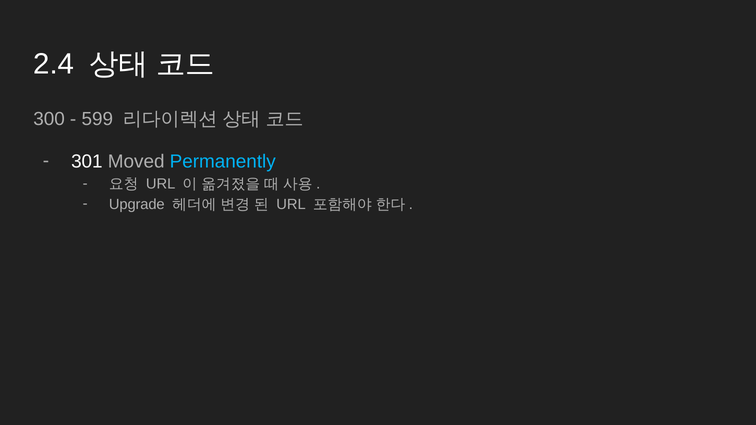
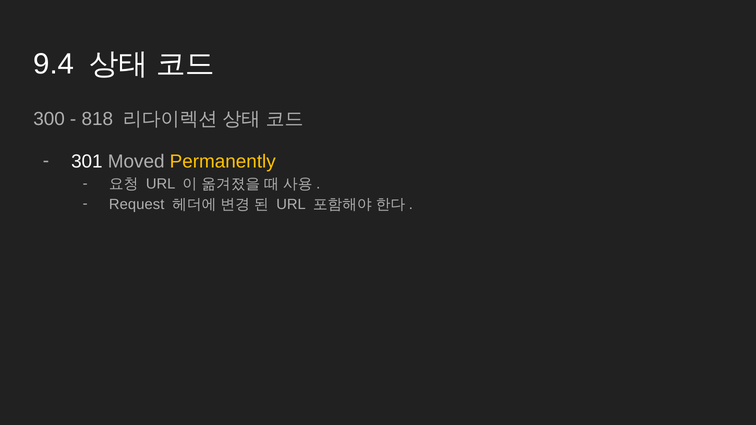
2.4: 2.4 -> 9.4
599: 599 -> 818
Permanently colour: light blue -> yellow
Upgrade: Upgrade -> Request
